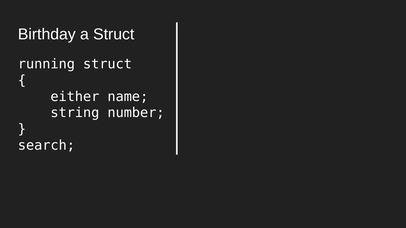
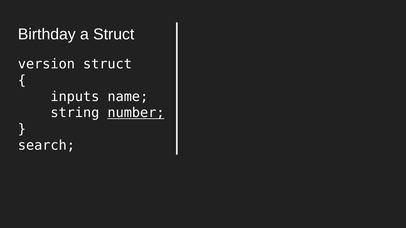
running: running -> version
either: either -> inputs
number underline: none -> present
